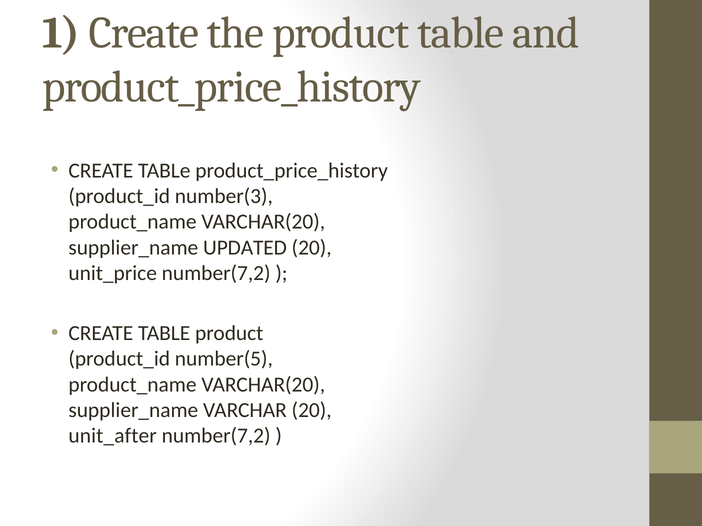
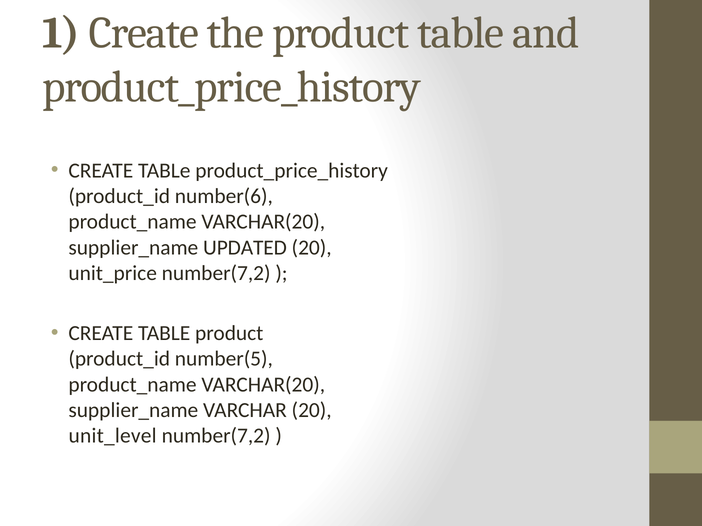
number(3: number(3 -> number(6
unit_after: unit_after -> unit_level
